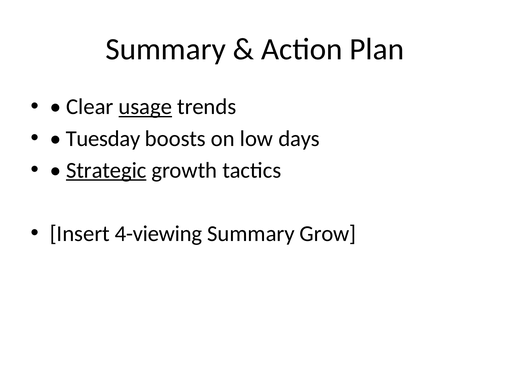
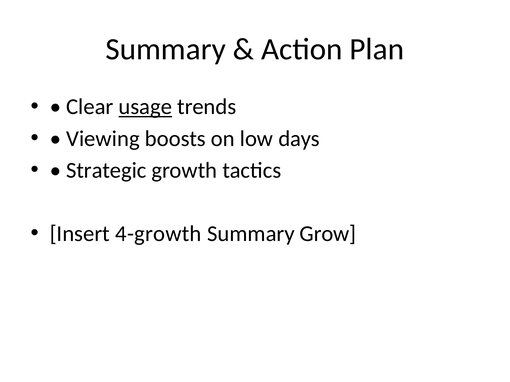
Tuesday: Tuesday -> Viewing
Strategic underline: present -> none
4-viewing: 4-viewing -> 4-growth
